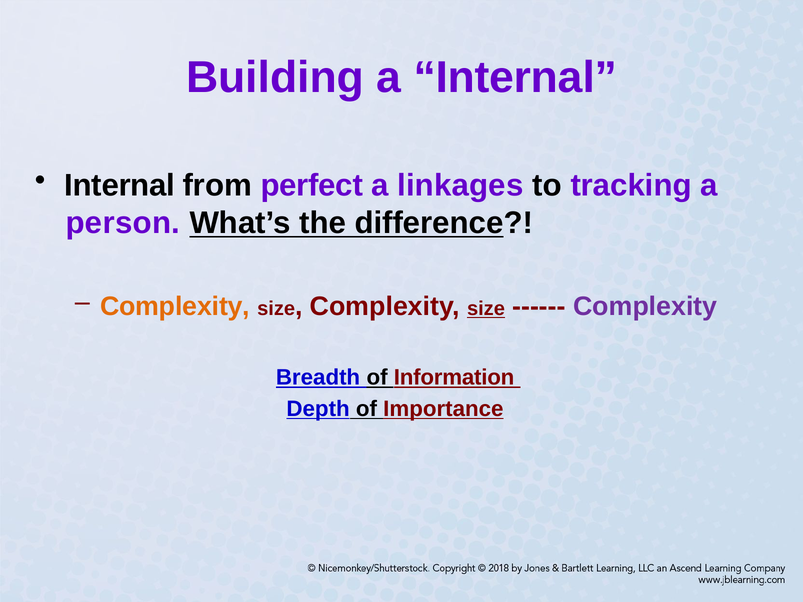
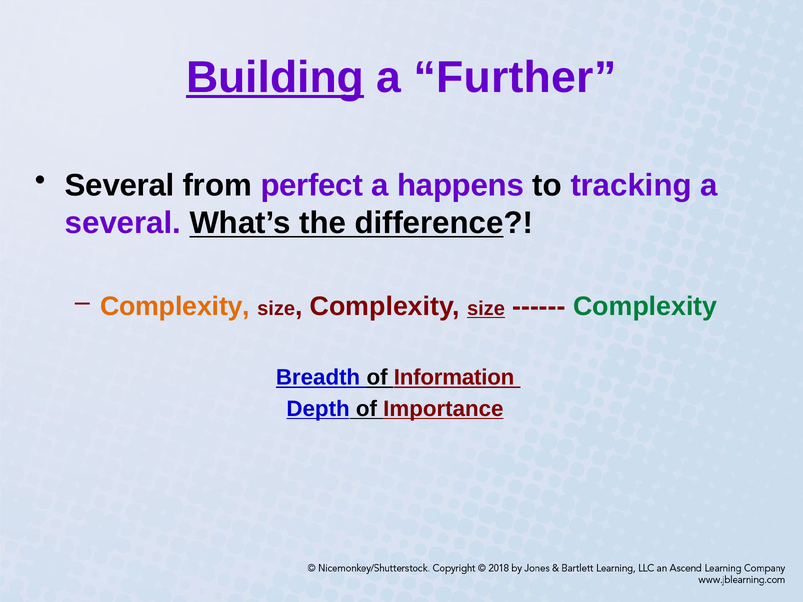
Building underline: none -> present
a Internal: Internal -> Further
Internal at (120, 186): Internal -> Several
linkages: linkages -> happens
person at (123, 223): person -> several
Complexity at (645, 307) colour: purple -> green
